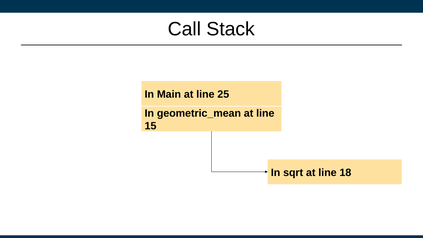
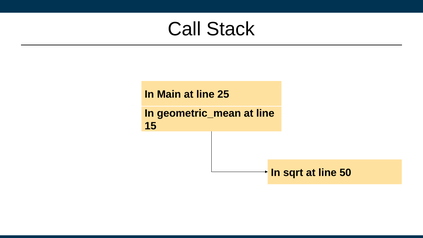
18: 18 -> 50
